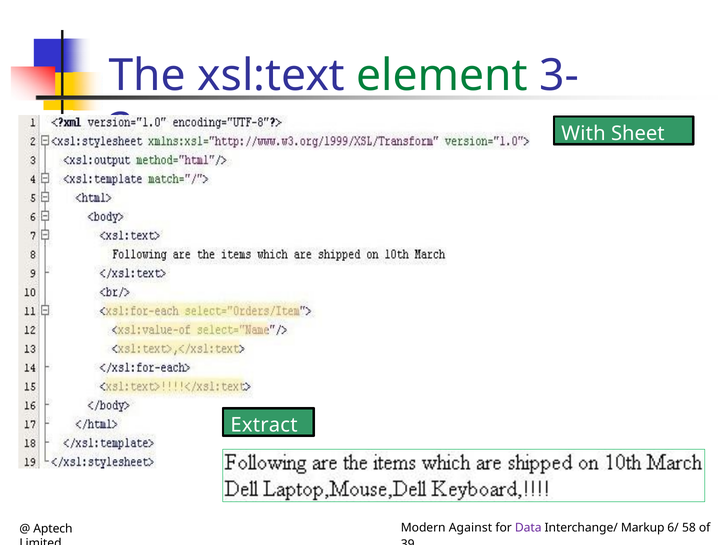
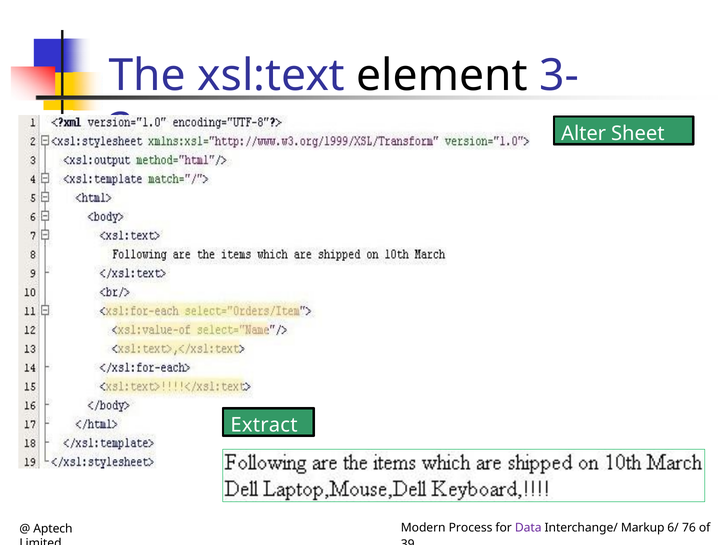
element colour: green -> black
With: With -> Alter
Against: Against -> Process
58: 58 -> 76
